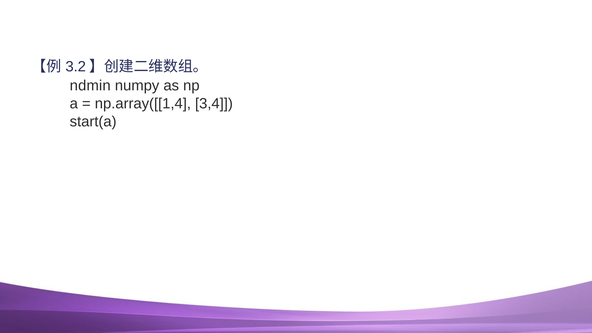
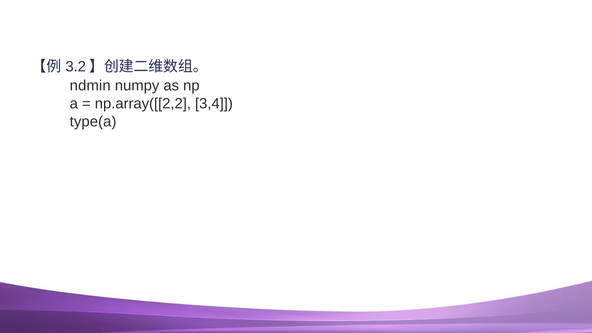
np.array([[1,4: np.array([[1,4 -> np.array([[2,2
start(a: start(a -> type(a
